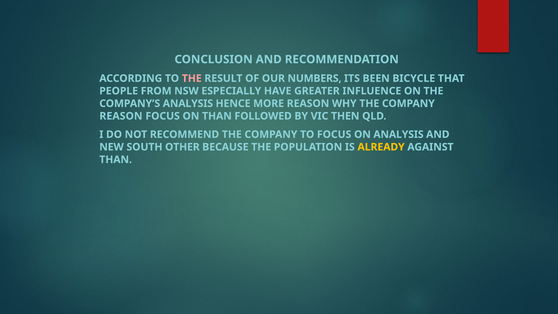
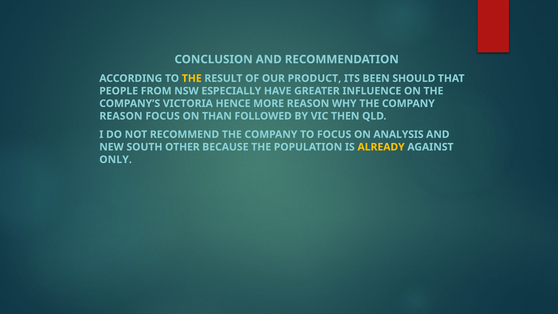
THE at (192, 78) colour: pink -> yellow
NUMBERS: NUMBERS -> PRODUCT
BICYCLE: BICYCLE -> SHOULD
COMPANY’S ANALYSIS: ANALYSIS -> VICTORIA
THAN at (116, 159): THAN -> ONLY
